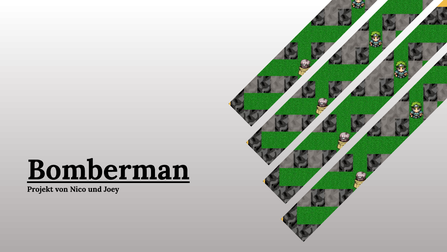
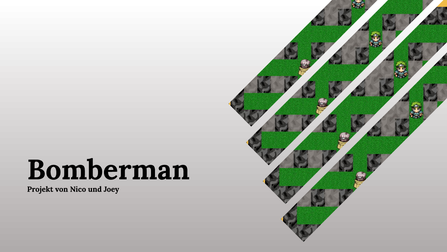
Bomberman underline: present -> none
